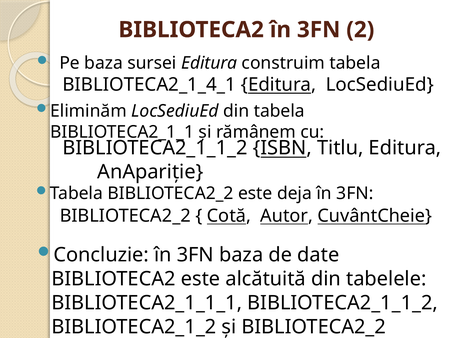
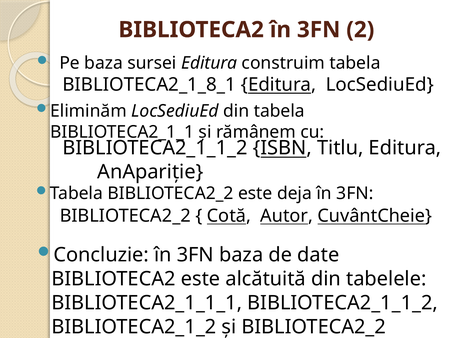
BIBLIOTECA2_1_4_1: BIBLIOTECA2_1_4_1 -> BIBLIOTECA2_1_8_1
